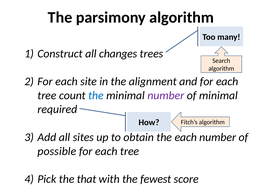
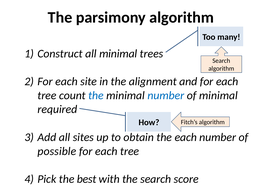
all changes: changes -> minimal
number at (166, 96) colour: purple -> blue
that: that -> best
the fewest: fewest -> search
